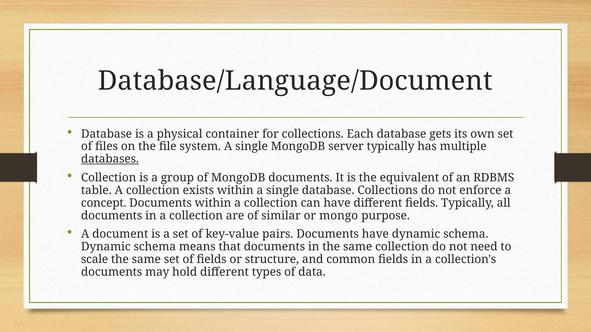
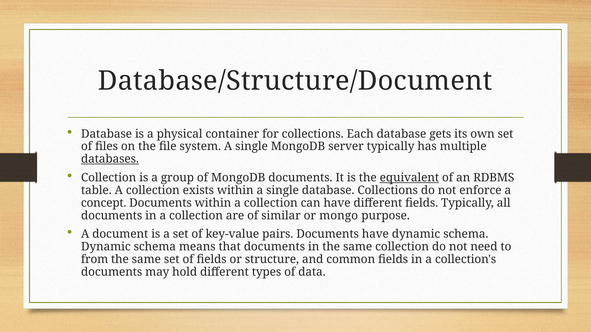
Database/Language/Document: Database/Language/Document -> Database/Structure/Document
equivalent underline: none -> present
scale: scale -> from
